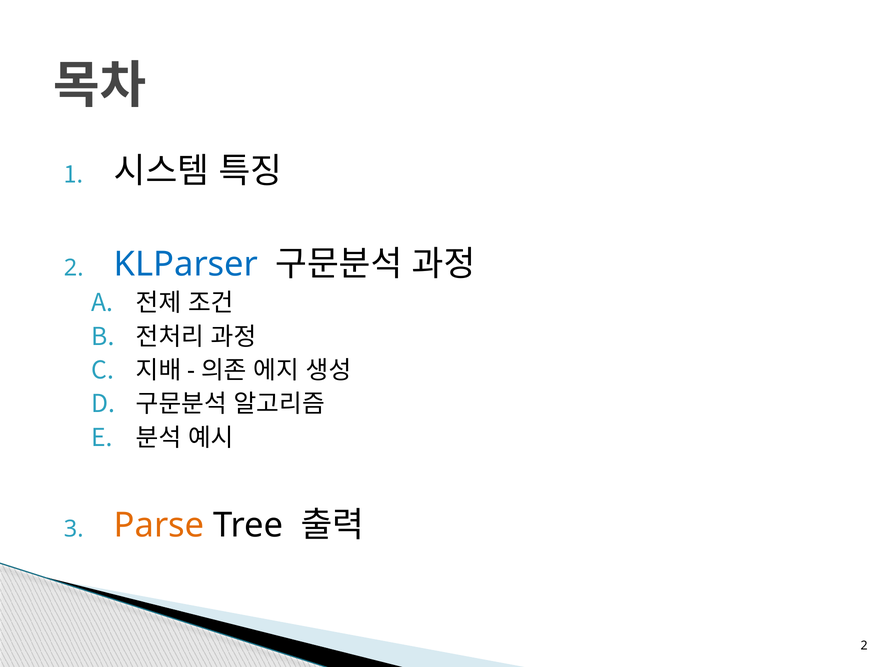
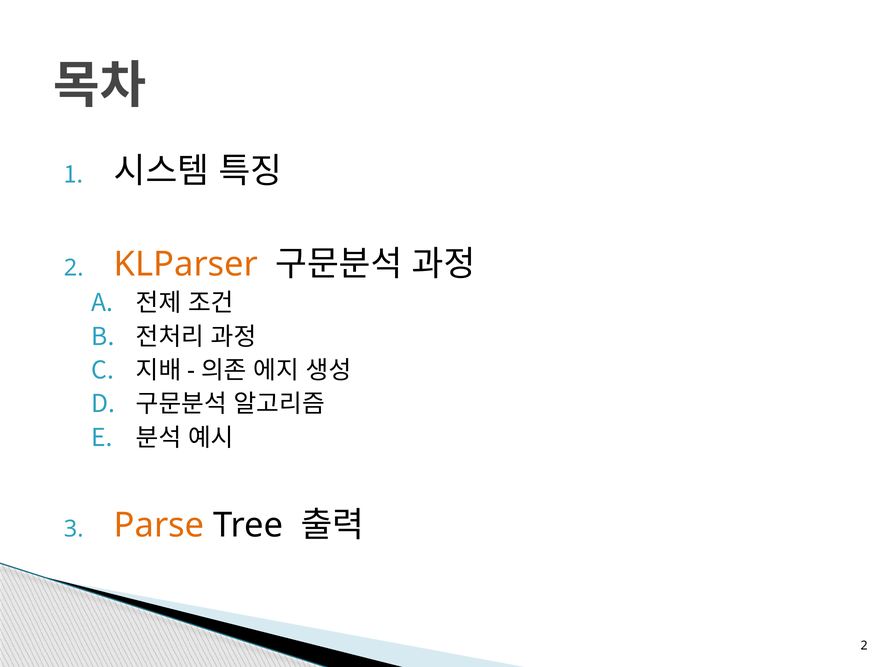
KLParser colour: blue -> orange
